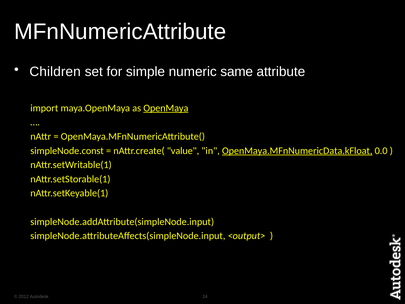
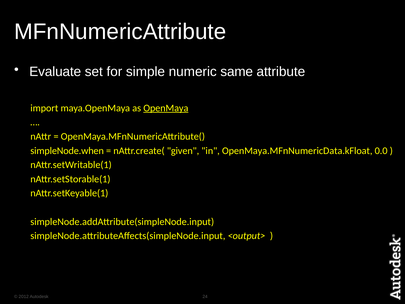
Children: Children -> Evaluate
simpleNode.const: simpleNode.const -> simpleNode.when
value: value -> given
OpenMaya.MFnNumericData.kFloat underline: present -> none
